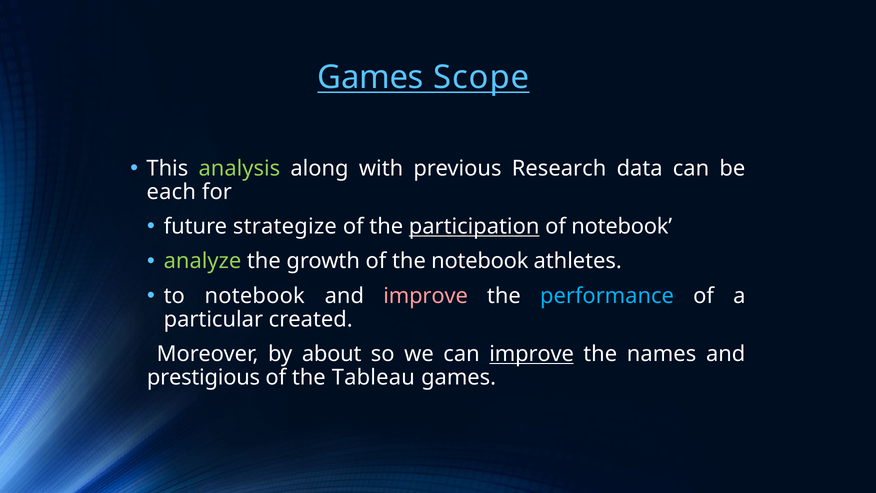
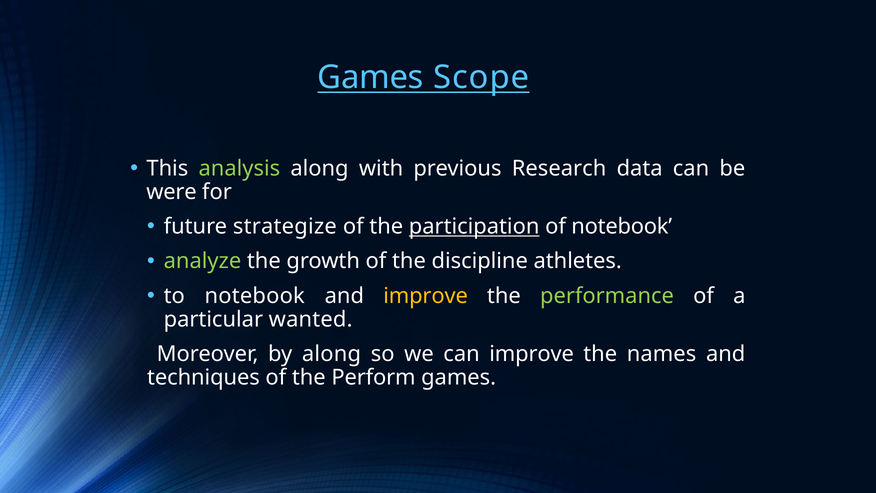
each: each -> were
the notebook: notebook -> discipline
improve at (426, 296) colour: pink -> yellow
performance colour: light blue -> light green
created: created -> wanted
by about: about -> along
improve at (532, 354) underline: present -> none
prestigious: prestigious -> techniques
Tableau: Tableau -> Perform
